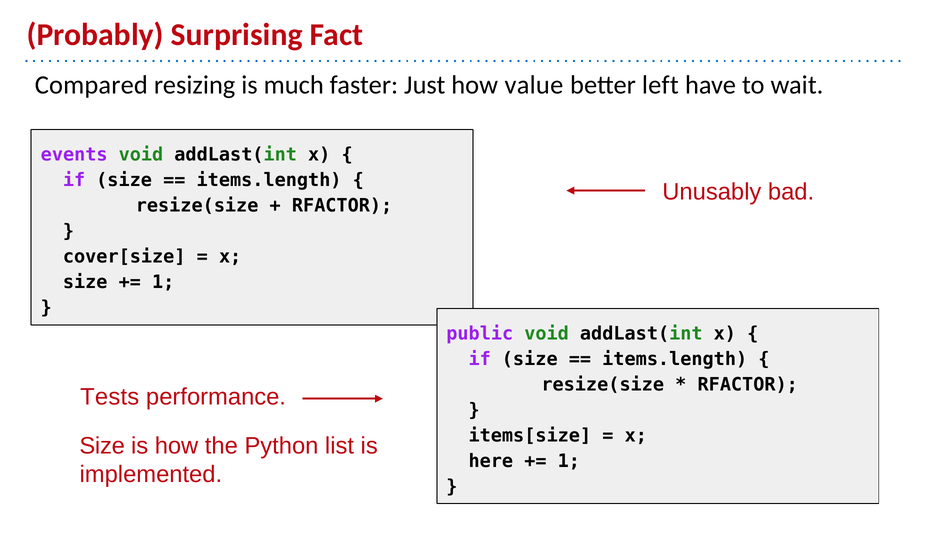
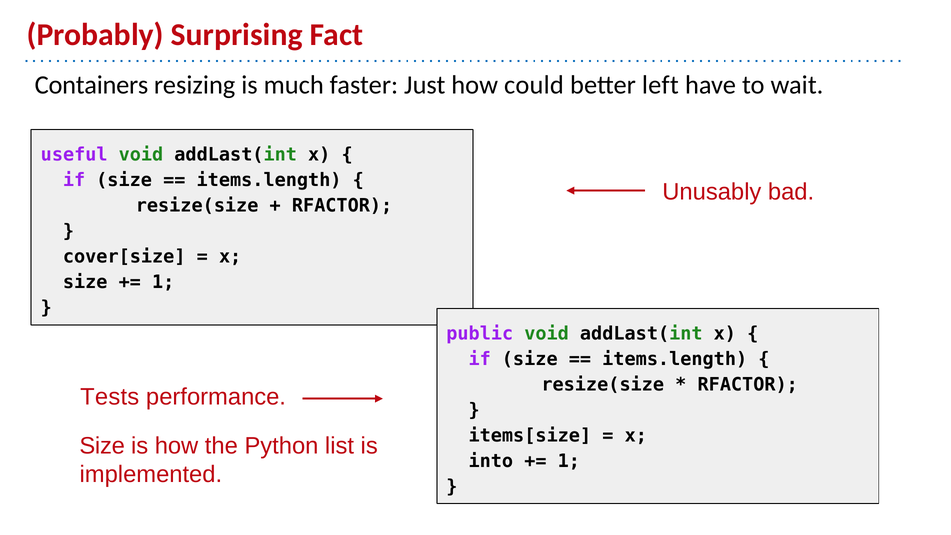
Compared: Compared -> Containers
value: value -> could
events: events -> useful
here: here -> into
